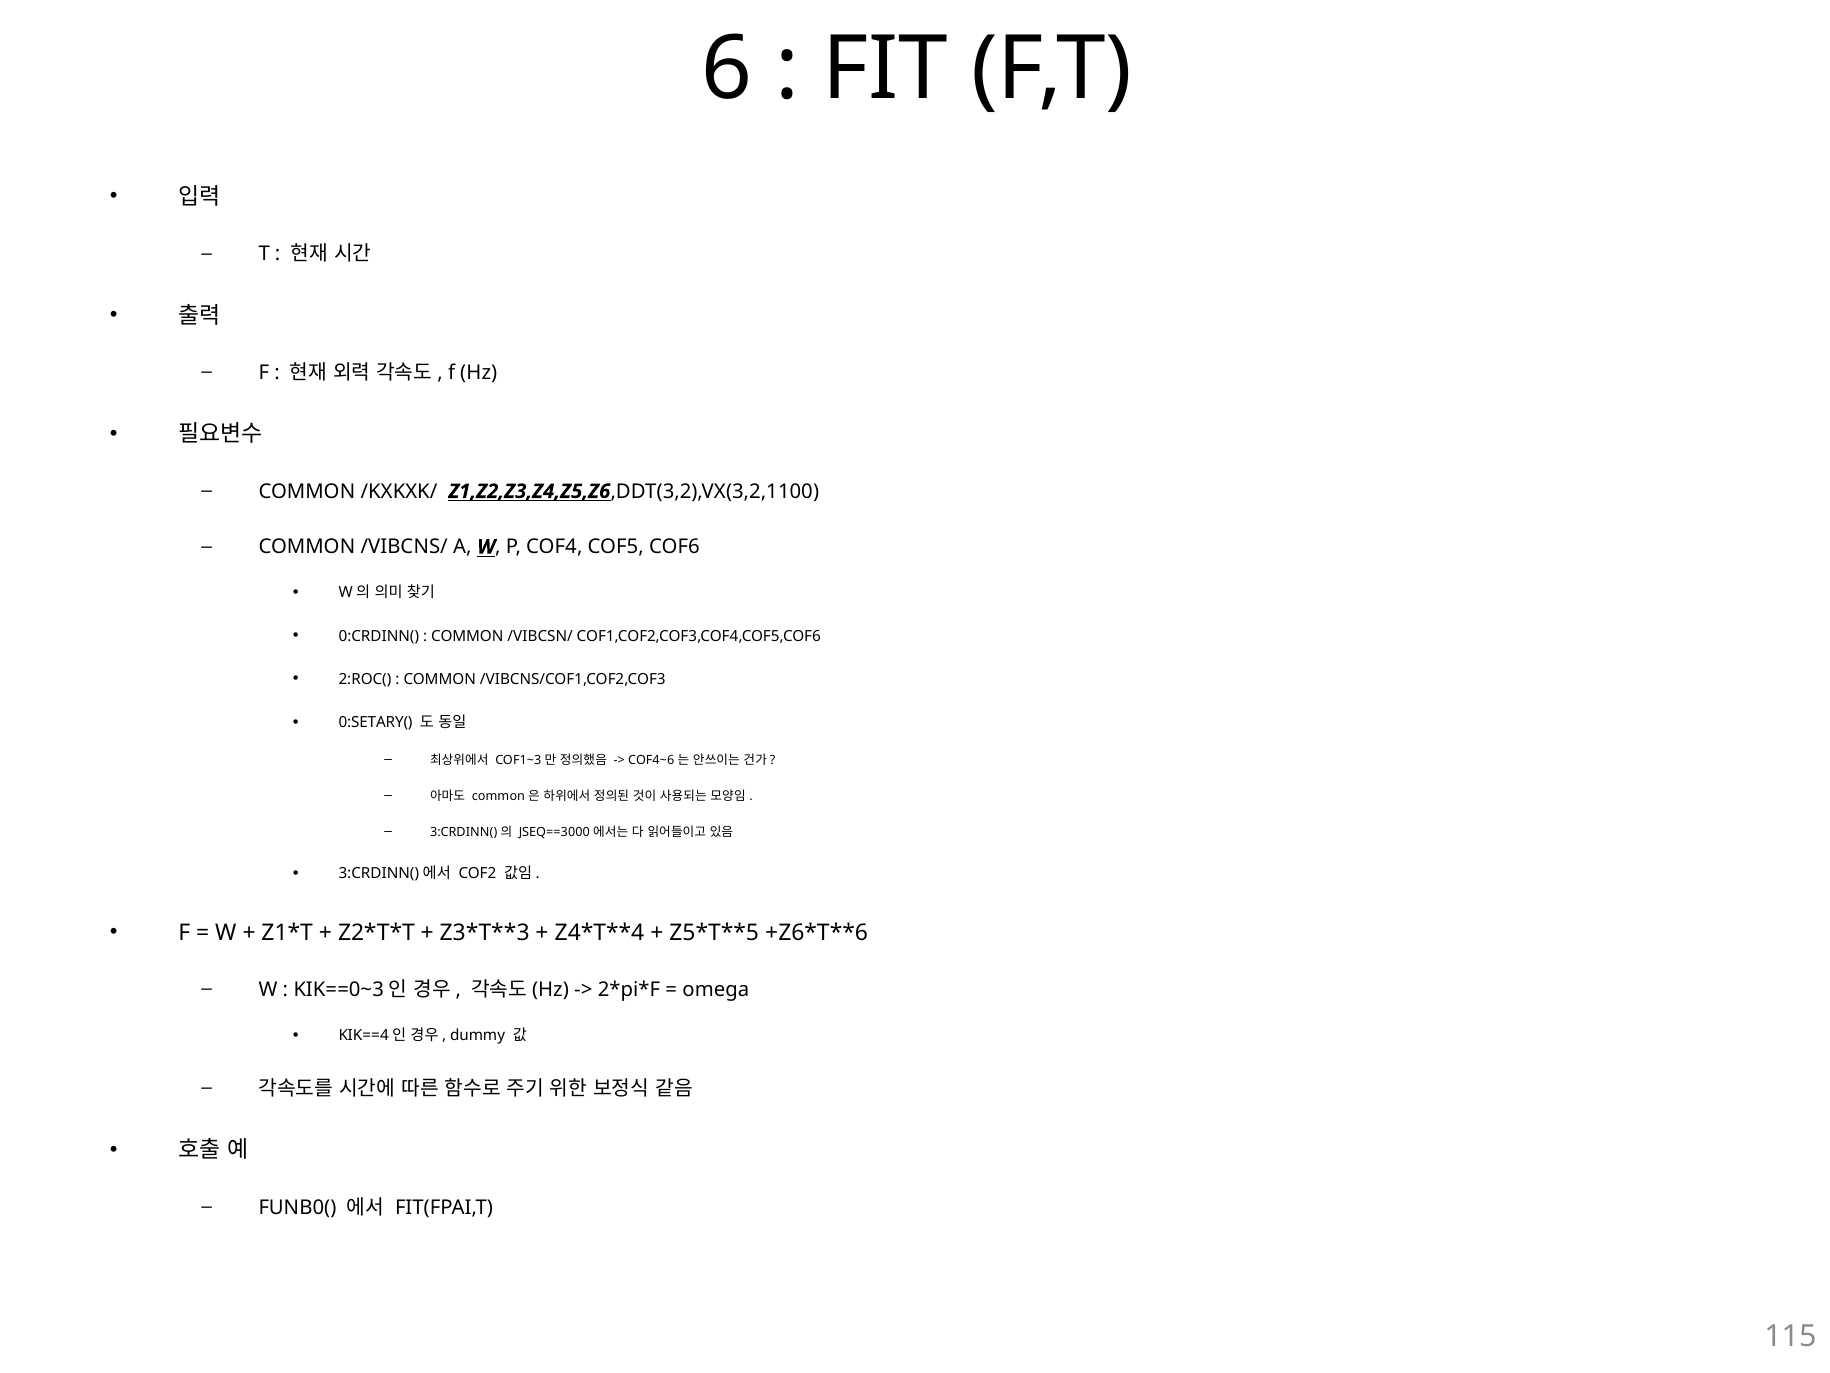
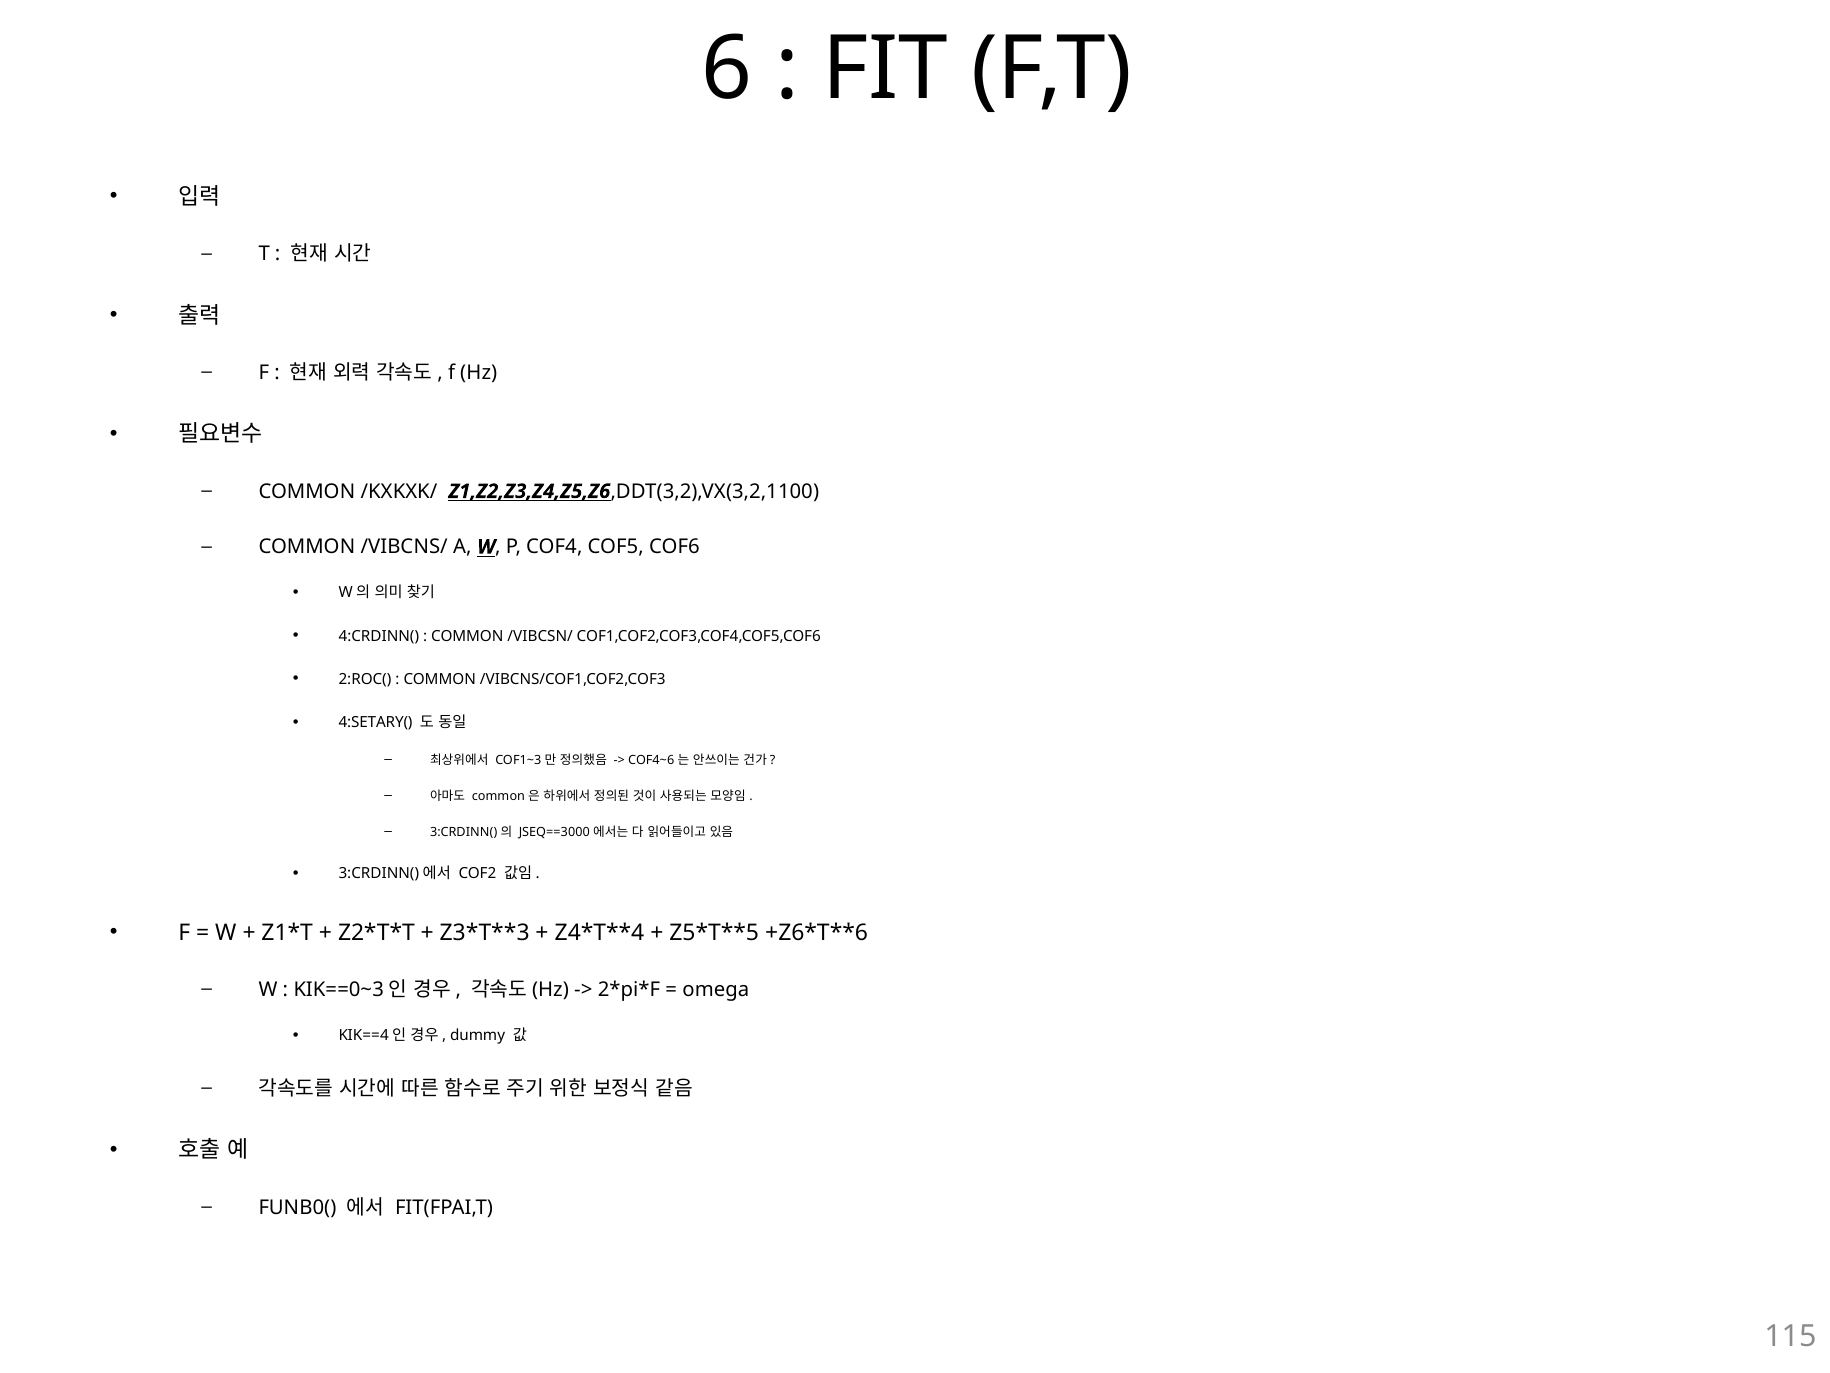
0:CRDINN(: 0:CRDINN( -> 4:CRDINN(
0:SETARY(: 0:SETARY( -> 4:SETARY(
